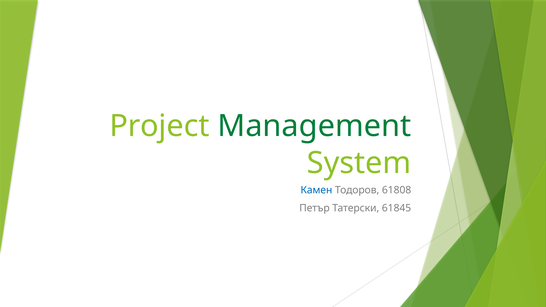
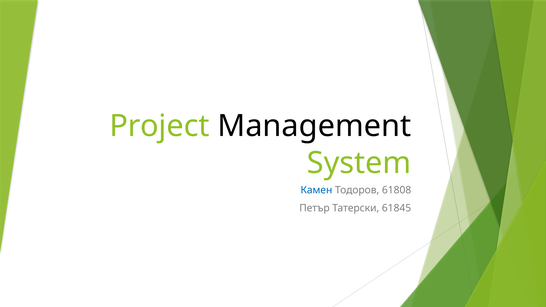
Management colour: green -> black
